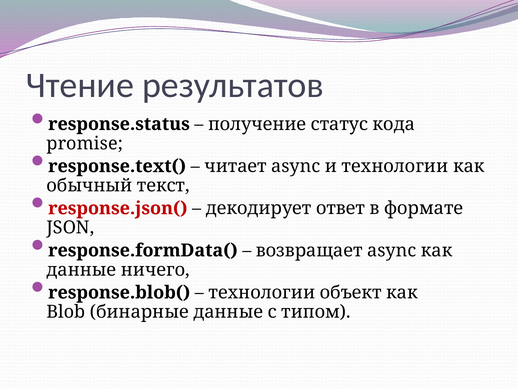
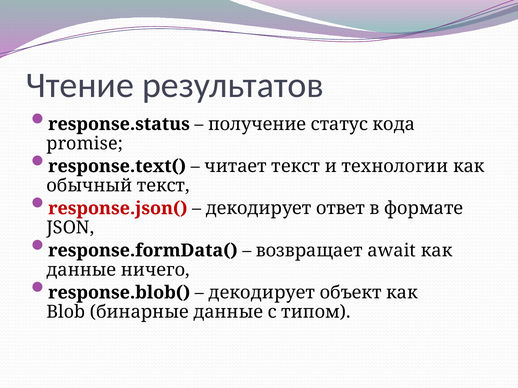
читает async: async -> текст
возвращает async: async -> await
технологии at (262, 293): технологии -> декодирует
